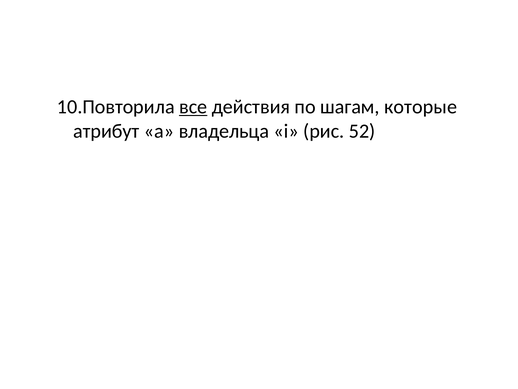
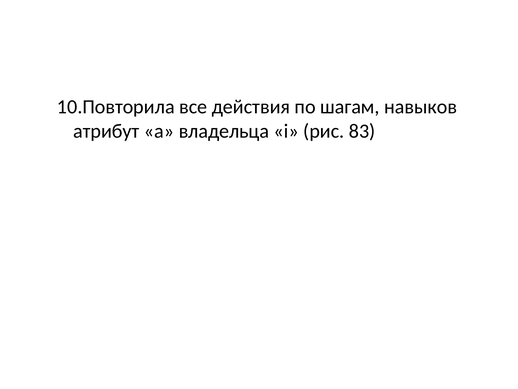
все underline: present -> none
которые: которые -> навыков
52: 52 -> 83
